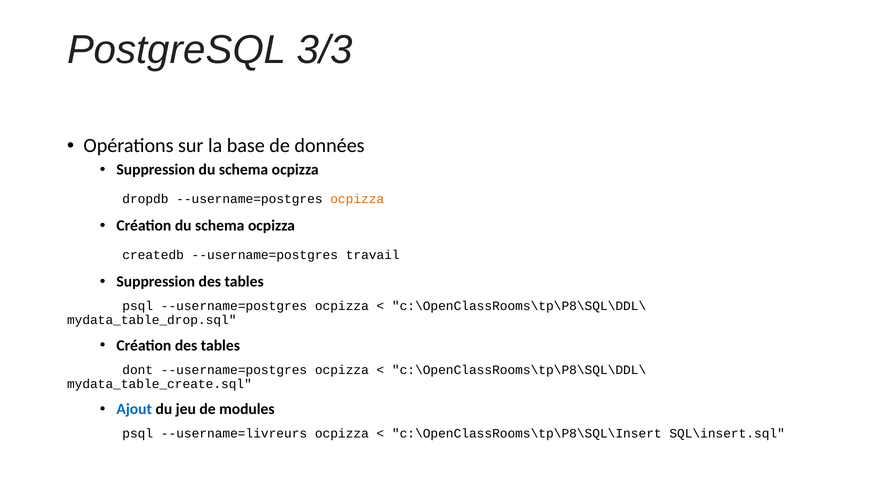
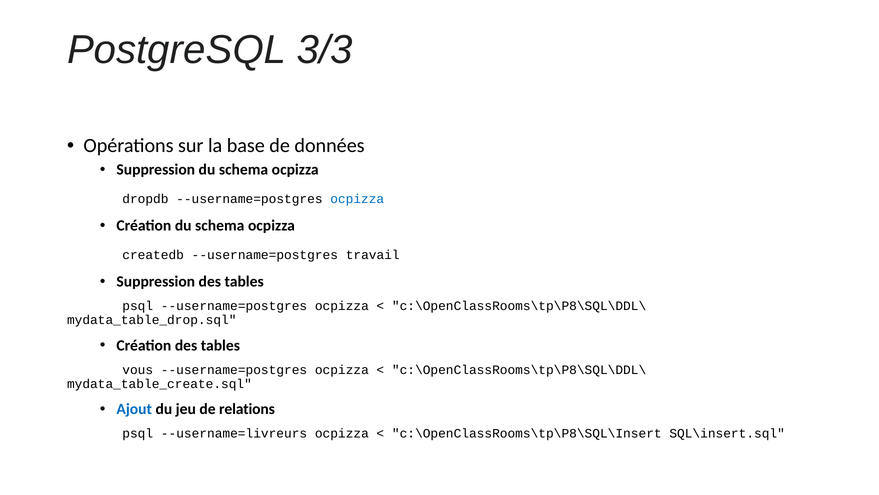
ocpizza at (357, 199) colour: orange -> blue
dont: dont -> vous
modules: modules -> relations
